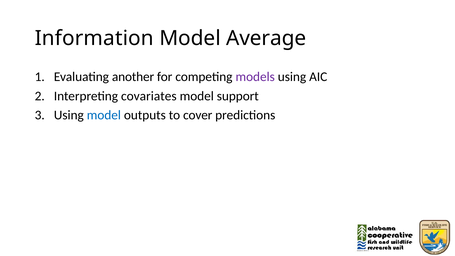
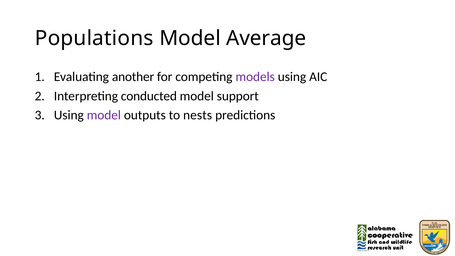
Information: Information -> Populations
covariates: covariates -> conducted
model at (104, 115) colour: blue -> purple
cover: cover -> nests
